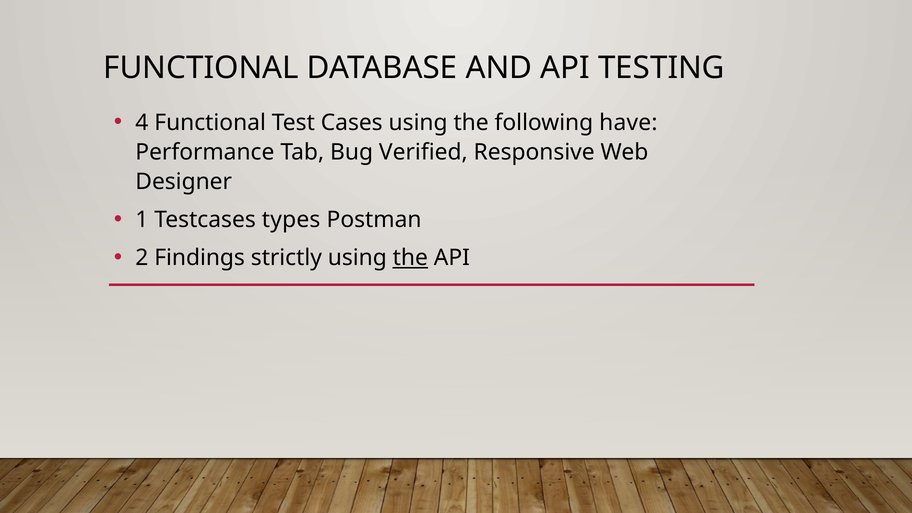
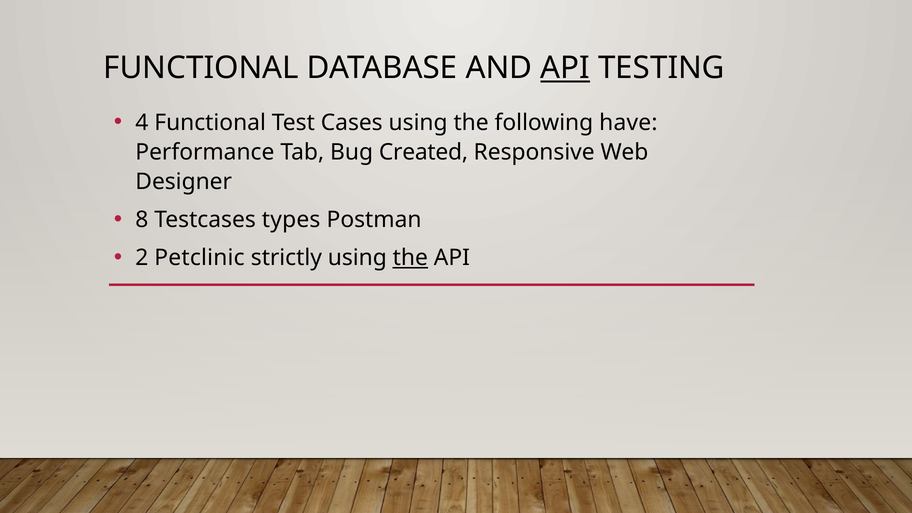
API at (565, 68) underline: none -> present
Verified: Verified -> Created
1: 1 -> 8
Findings: Findings -> Petclinic
